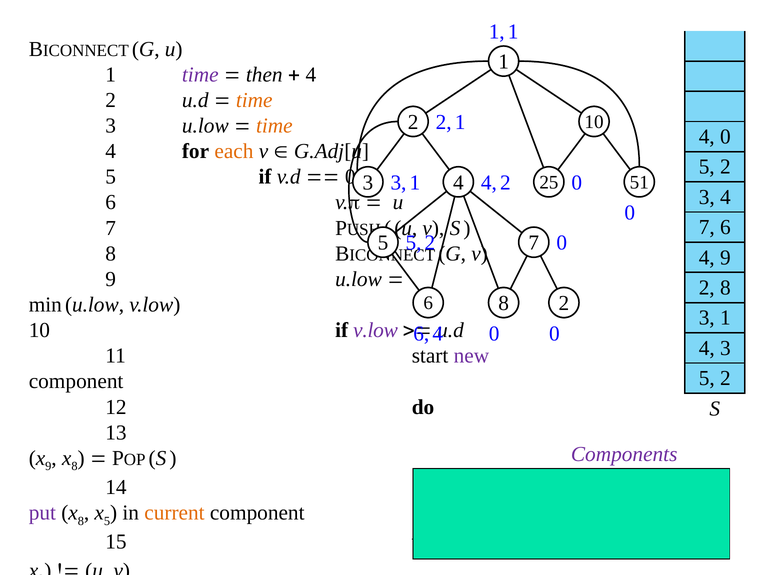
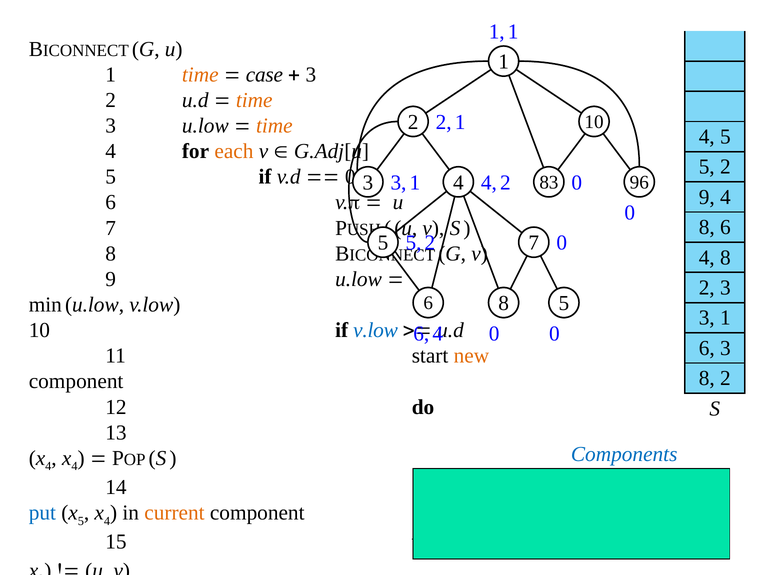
time at (200, 75) colour: purple -> orange
then: then -> case
4 at (311, 75): 4 -> 3
4 0: 0 -> 5
25: 25 -> 83
51: 51 -> 96
3 at (707, 197): 3 -> 9
7 at (707, 227): 7 -> 8
9 at (725, 257): 9 -> 8
8 at (725, 287): 8 -> 3
6 2: 2 -> 5
v.low at (375, 330) colour: purple -> blue
4 at (707, 348): 4 -> 6
new colour: purple -> orange
5 at (707, 378): 5 -> 8
Components colour: purple -> blue
9 at (48, 466): 9 -> 4
8 at (74, 466): 8 -> 4
put colour: purple -> blue
8 at (81, 521): 8 -> 5
5 at (107, 521): 5 -> 4
